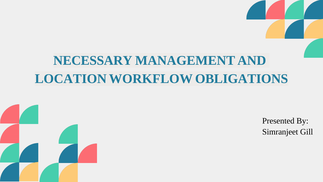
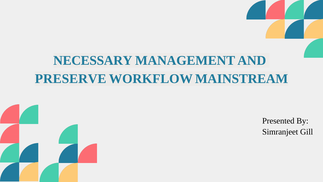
LOCATION: LOCATION -> PRESERVE
OBLIGATIONS: OBLIGATIONS -> MAINSTREAM
